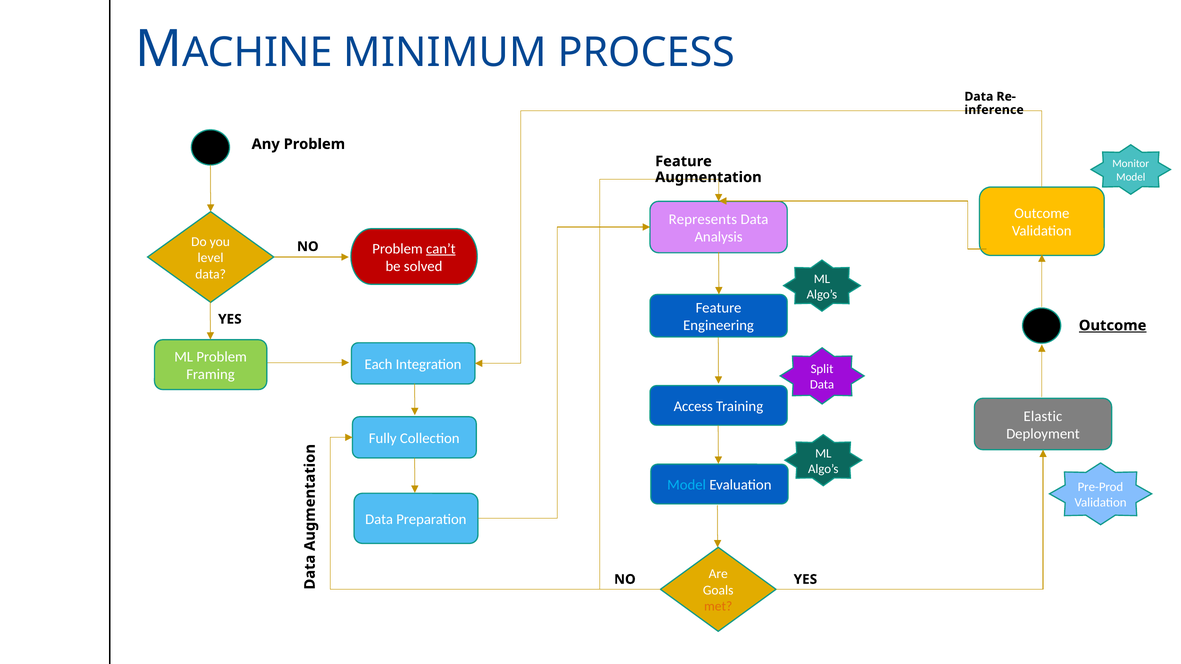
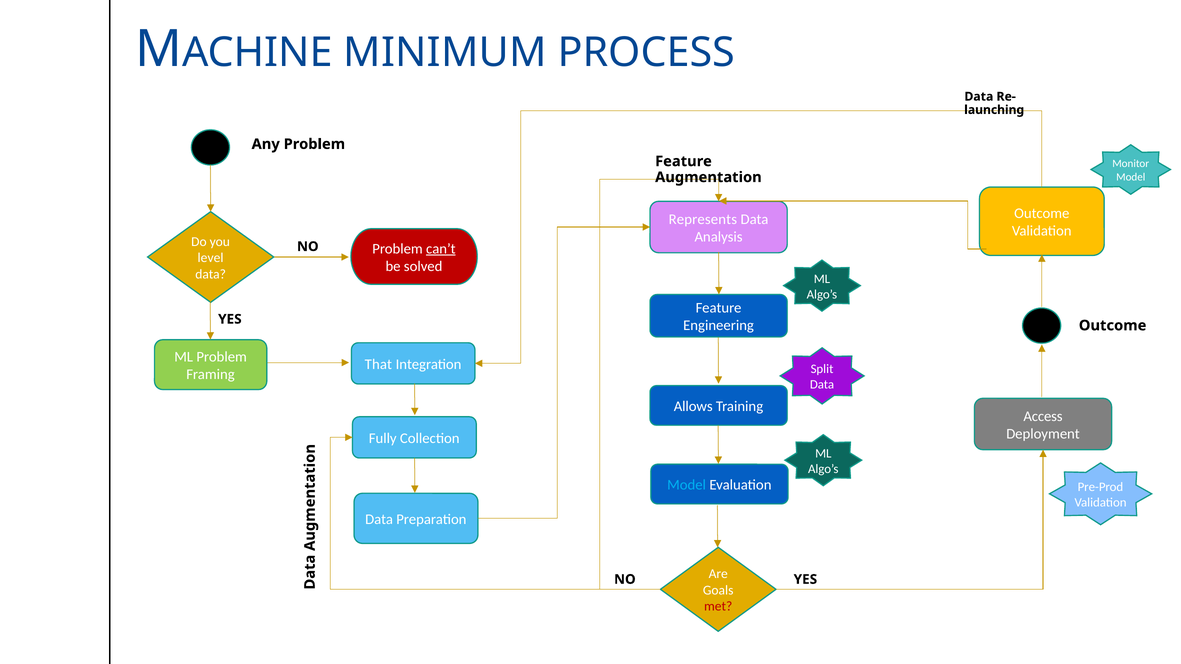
inference: inference -> launching
Outcome at (1113, 326) underline: present -> none
Each: Each -> That
Access: Access -> Allows
Elastic: Elastic -> Access
met colour: orange -> red
